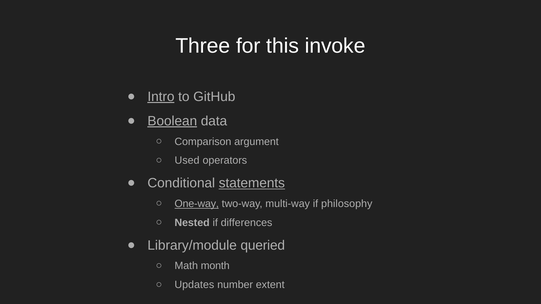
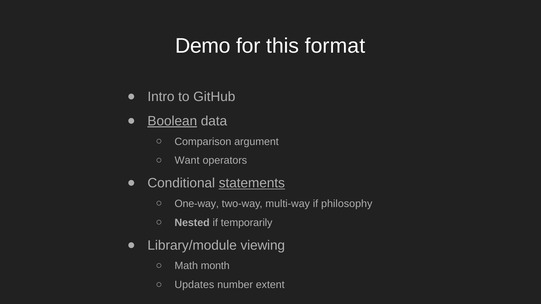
Three: Three -> Demo
invoke: invoke -> format
Intro underline: present -> none
Used: Used -> Want
One-way underline: present -> none
differences: differences -> temporarily
queried: queried -> viewing
